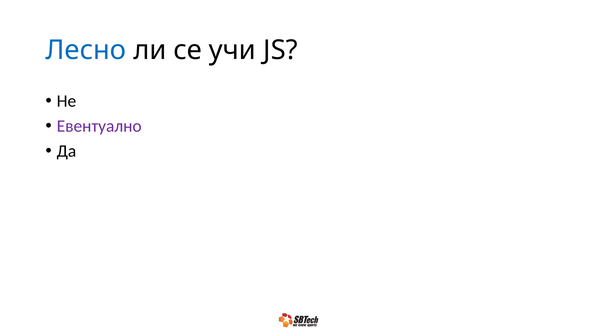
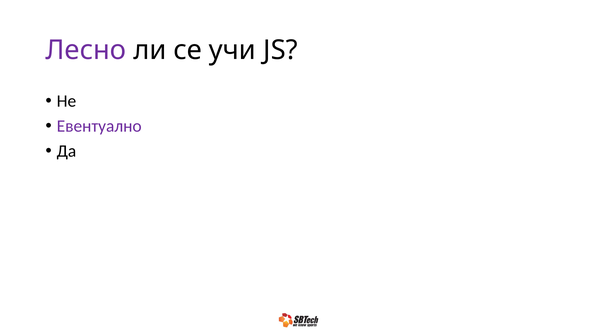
Лесно colour: blue -> purple
